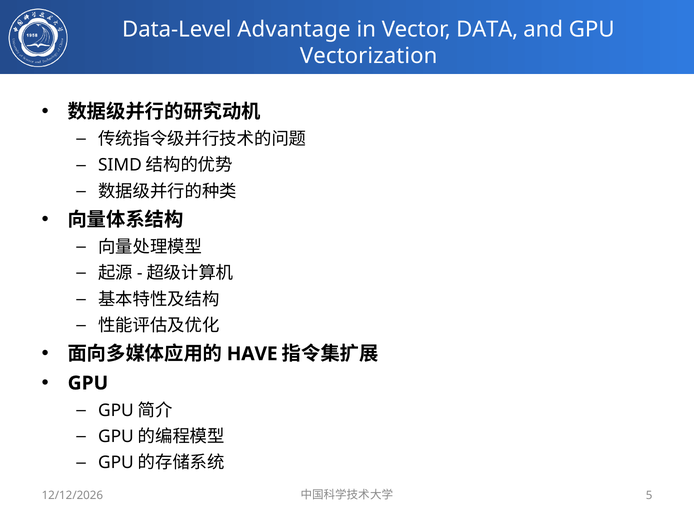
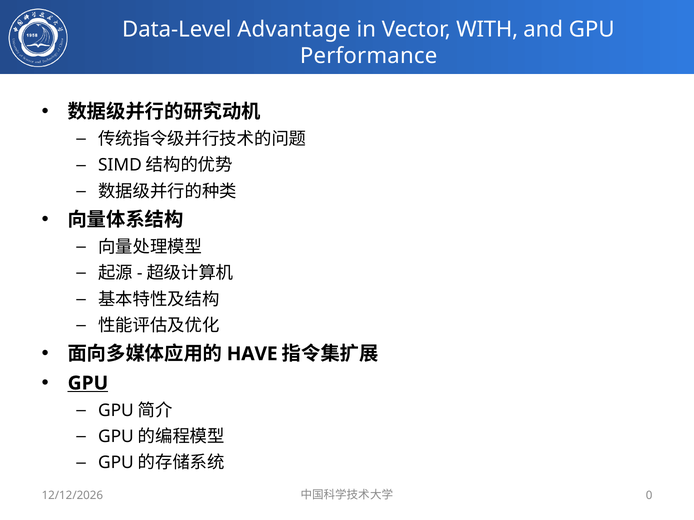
DATA: DATA -> WITH
Vectorization: Vectorization -> Performance
GPU at (88, 383) underline: none -> present
5: 5 -> 0
